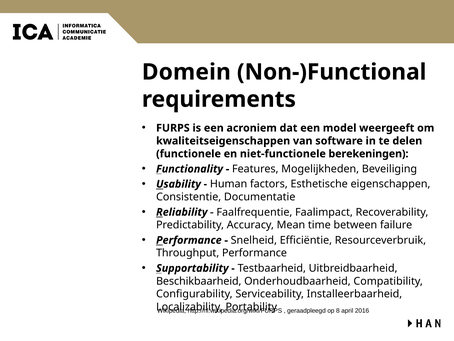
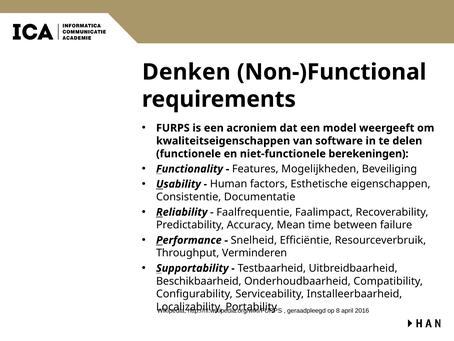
Domein: Domein -> Denken
Throughput Performance: Performance -> Verminderen
